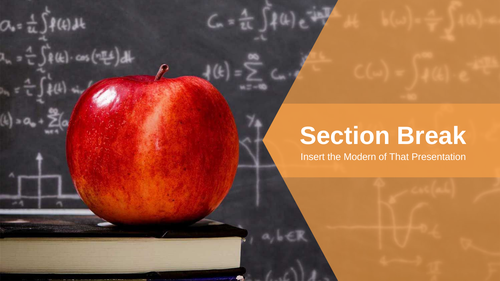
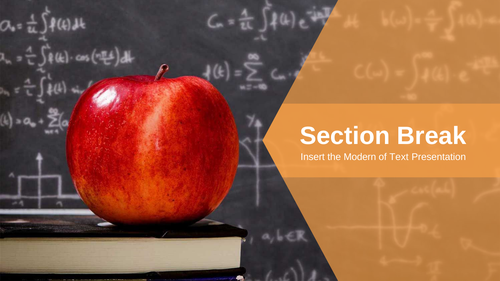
That: That -> Text
